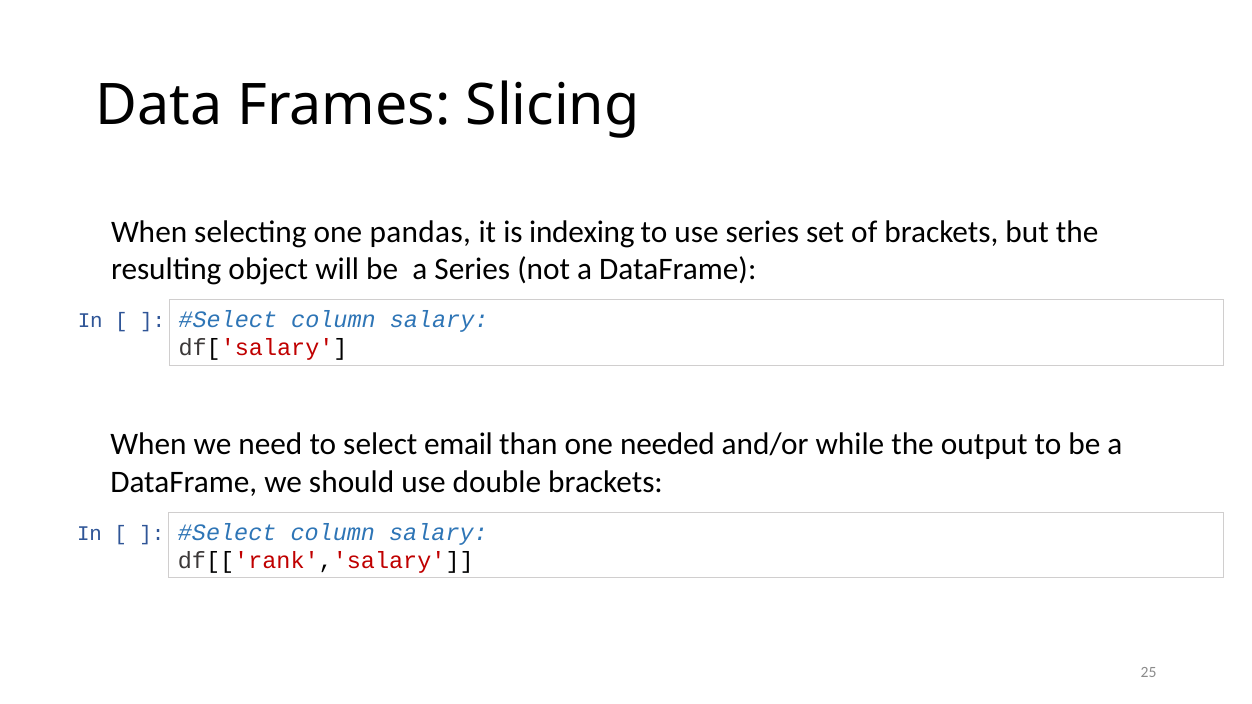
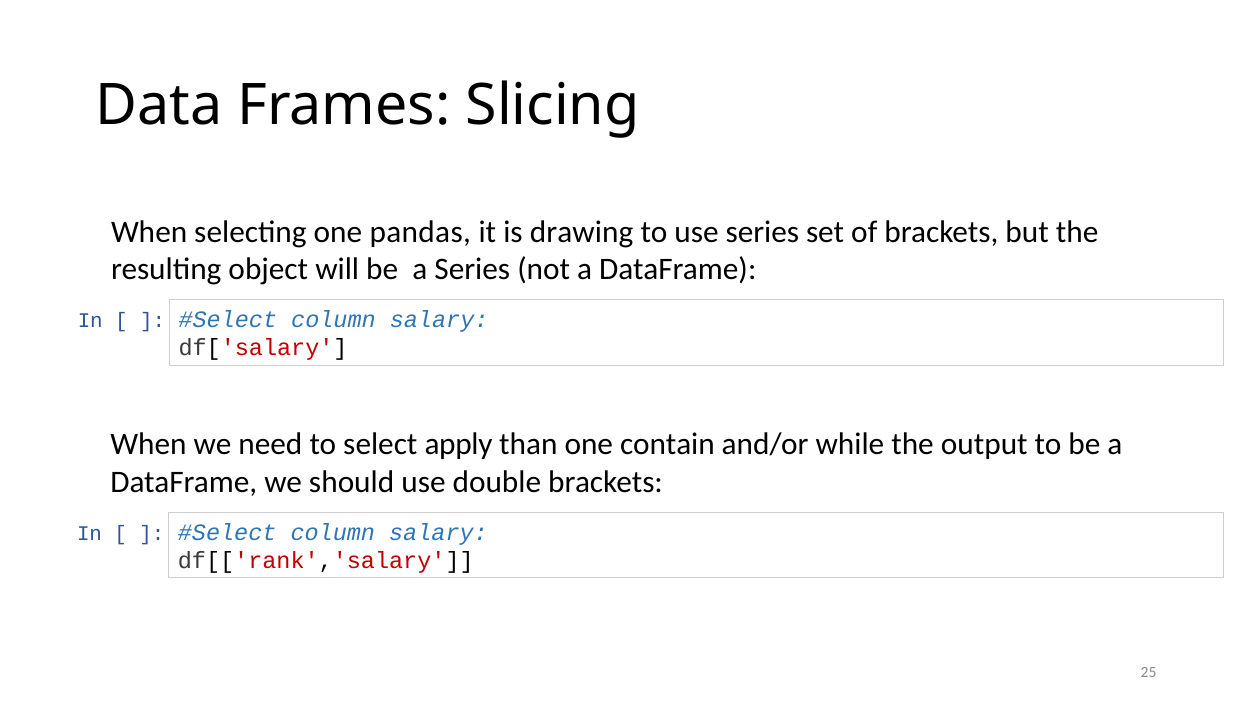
indexing: indexing -> drawing
email: email -> apply
needed: needed -> contain
